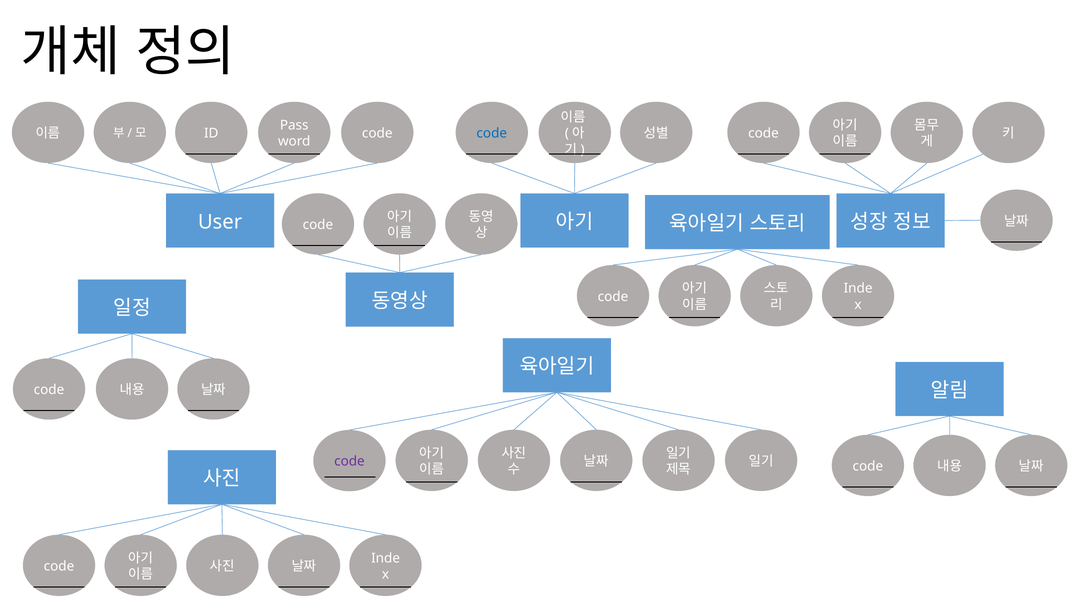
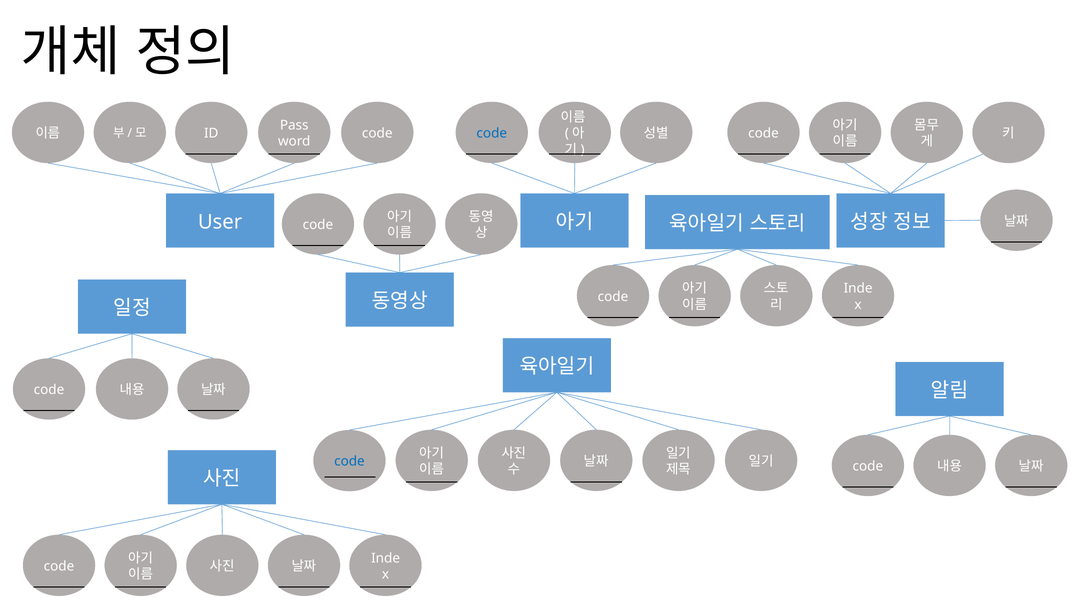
code at (349, 461) colour: purple -> blue
